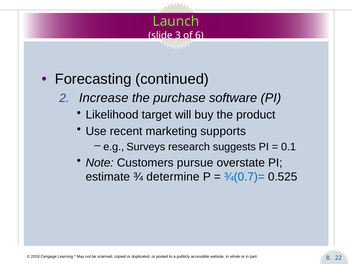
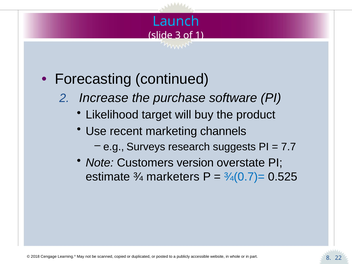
Launch colour: light green -> light blue
6: 6 -> 1
supports: supports -> channels
0.1: 0.1 -> 7.7
pursue: pursue -> version
determine: determine -> marketers
